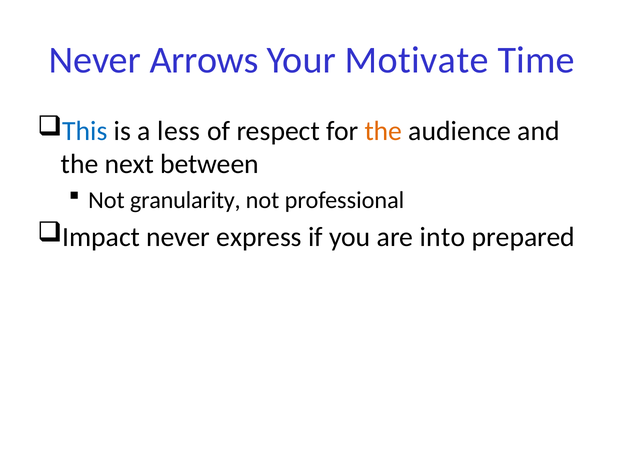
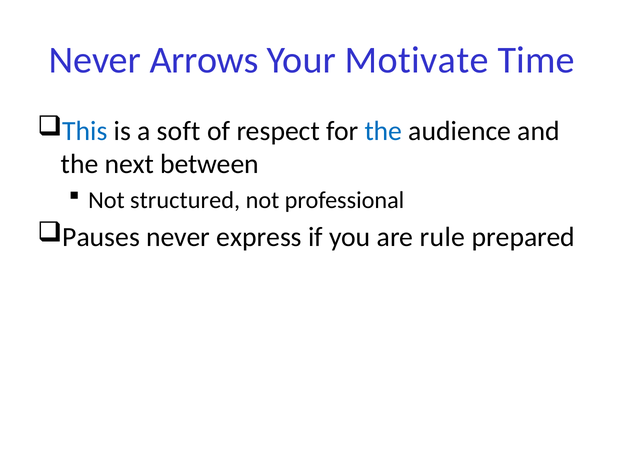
less: less -> soft
the at (383, 131) colour: orange -> blue
granularity: granularity -> structured
Impact: Impact -> Pauses
into: into -> rule
